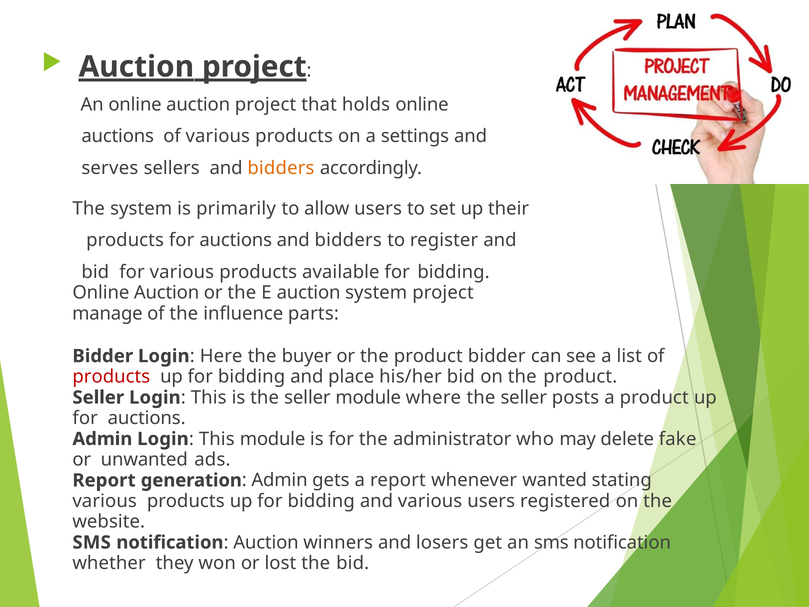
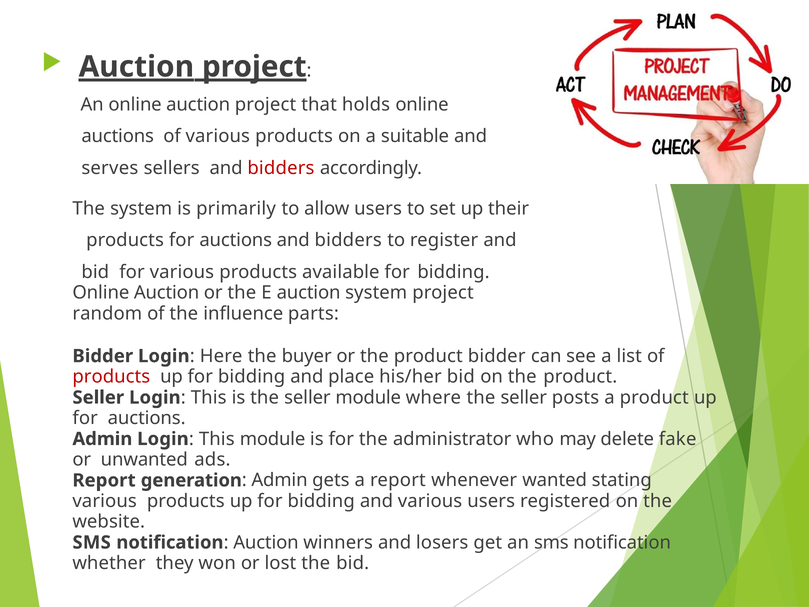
settings: settings -> suitable
bidders at (281, 168) colour: orange -> red
manage: manage -> random
